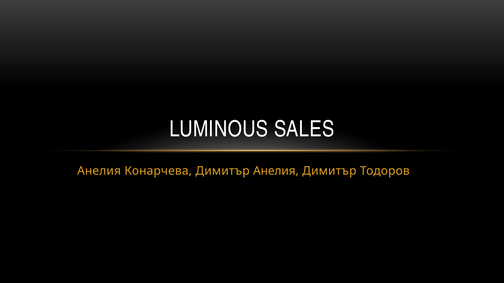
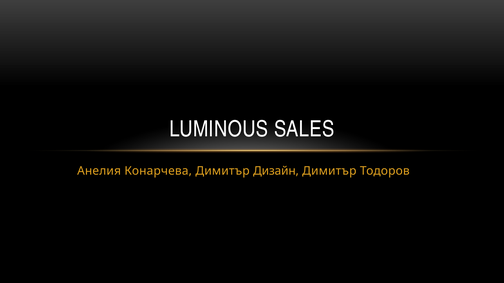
Димитър Анелия: Анелия -> Дизайн
